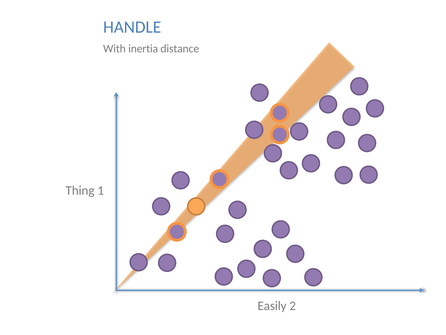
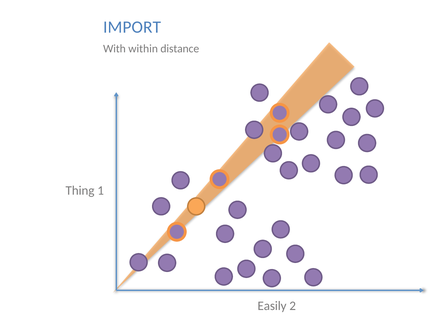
HANDLE: HANDLE -> IMPORT
inertia: inertia -> within
